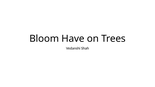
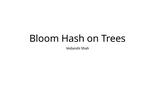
Have: Have -> Hash
